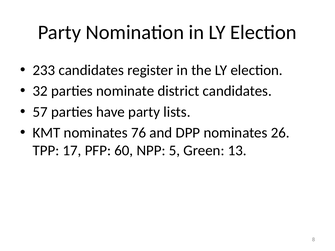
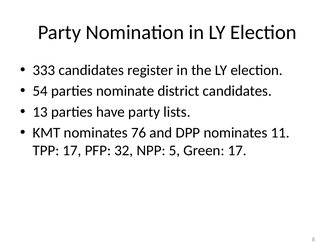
233: 233 -> 333
32: 32 -> 54
57: 57 -> 13
26: 26 -> 11
60: 60 -> 32
Green 13: 13 -> 17
